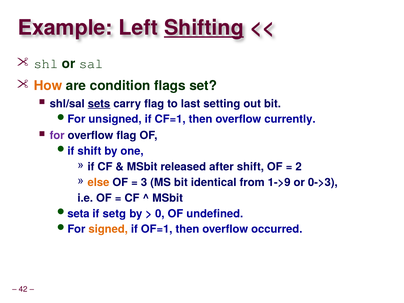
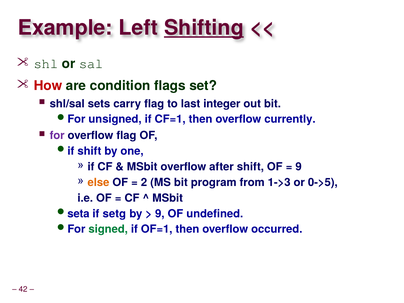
How colour: orange -> red
sets underline: present -> none
setting: setting -> integer
MSbit released: released -> overflow
2 at (299, 167): 2 -> 9
3: 3 -> 2
identical: identical -> program
1->9: 1->9 -> 1->3
0->3: 0->3 -> 0->5
0 at (160, 214): 0 -> 9
signed colour: orange -> green
